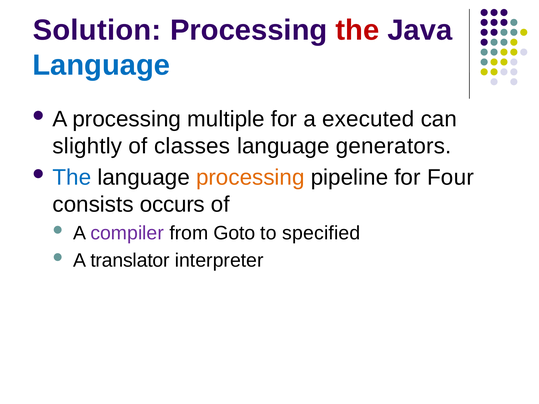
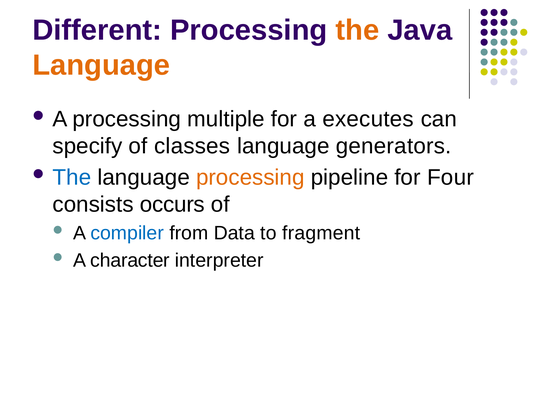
Solution: Solution -> Different
the at (357, 30) colour: red -> orange
Language at (101, 65) colour: blue -> orange
executed: executed -> executes
slightly: slightly -> specify
compiler colour: purple -> blue
Goto: Goto -> Data
specified: specified -> fragment
translator: translator -> character
